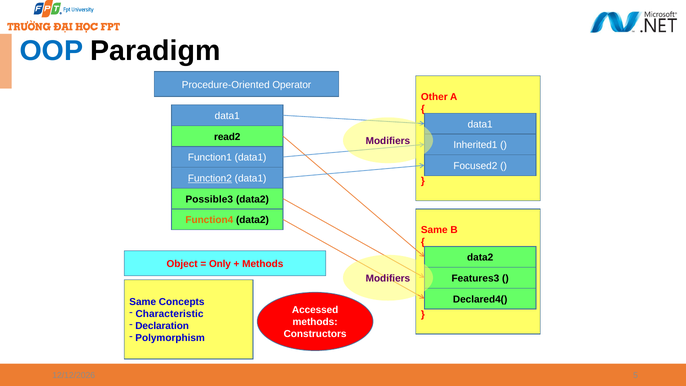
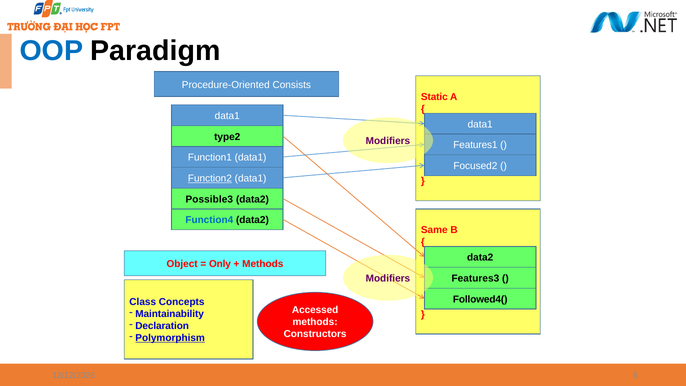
Operator: Operator -> Consists
Other: Other -> Static
read2: read2 -> type2
Inherited1: Inherited1 -> Features1
Function4 colour: orange -> blue
Declared4(: Declared4( -> Followed4(
Same at (143, 302): Same -> Class
Characteristic: Characteristic -> Maintainability
Polymorphism underline: none -> present
